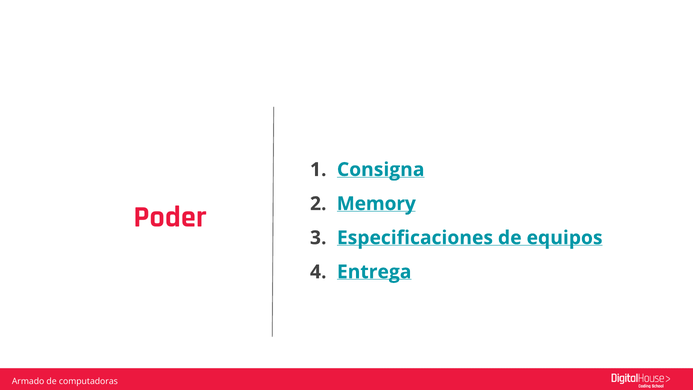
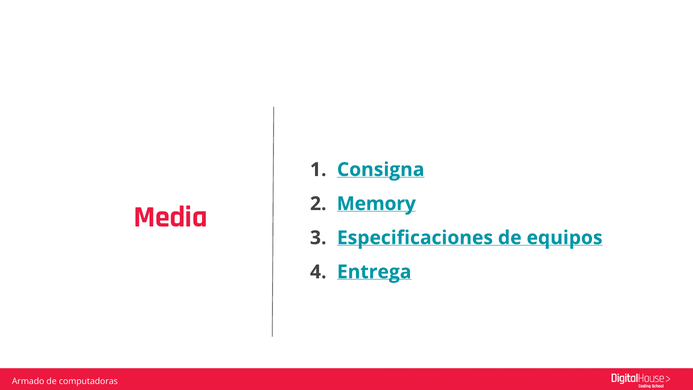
Poder: Poder -> Media
